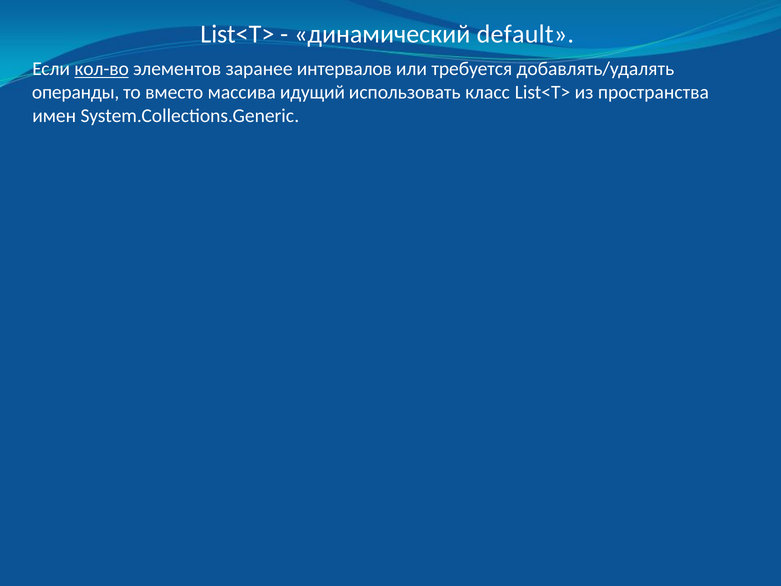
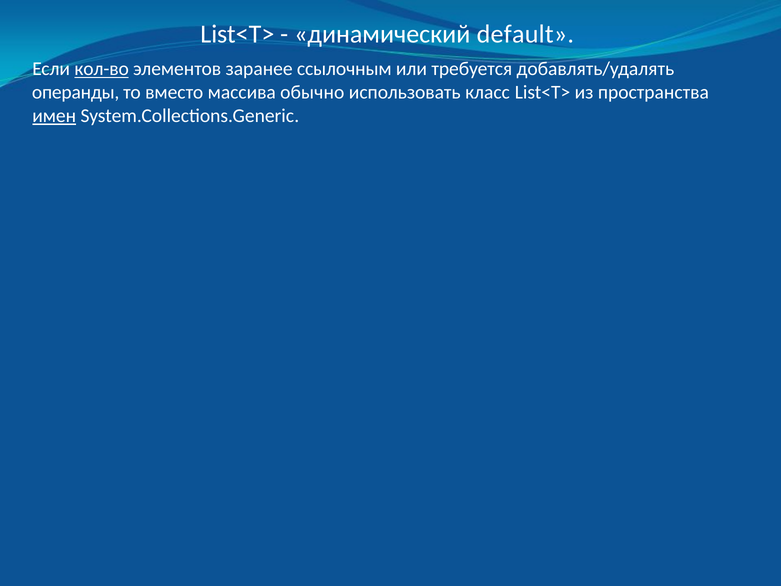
интервалов: интервалов -> ссылочным
идущий: идущий -> обычно
имен underline: none -> present
